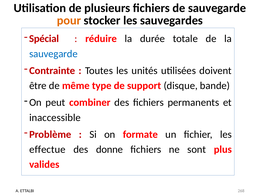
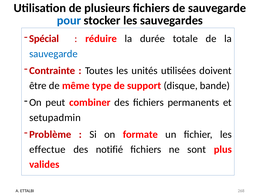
pour colour: orange -> blue
inaccessible: inaccessible -> setupadmin
donne: donne -> notifié
